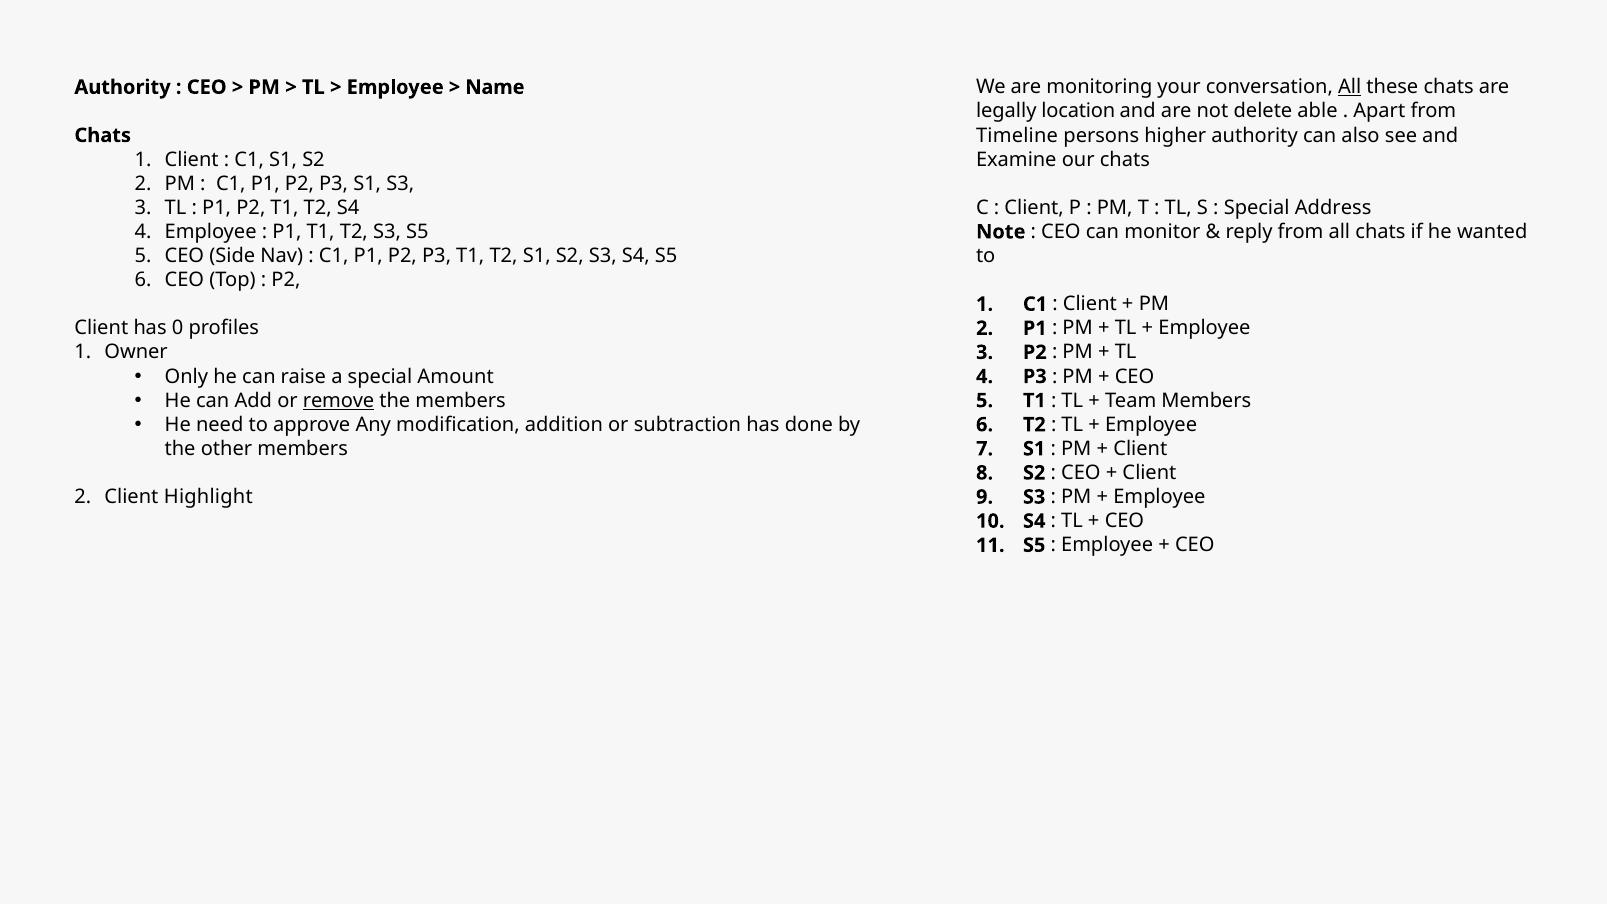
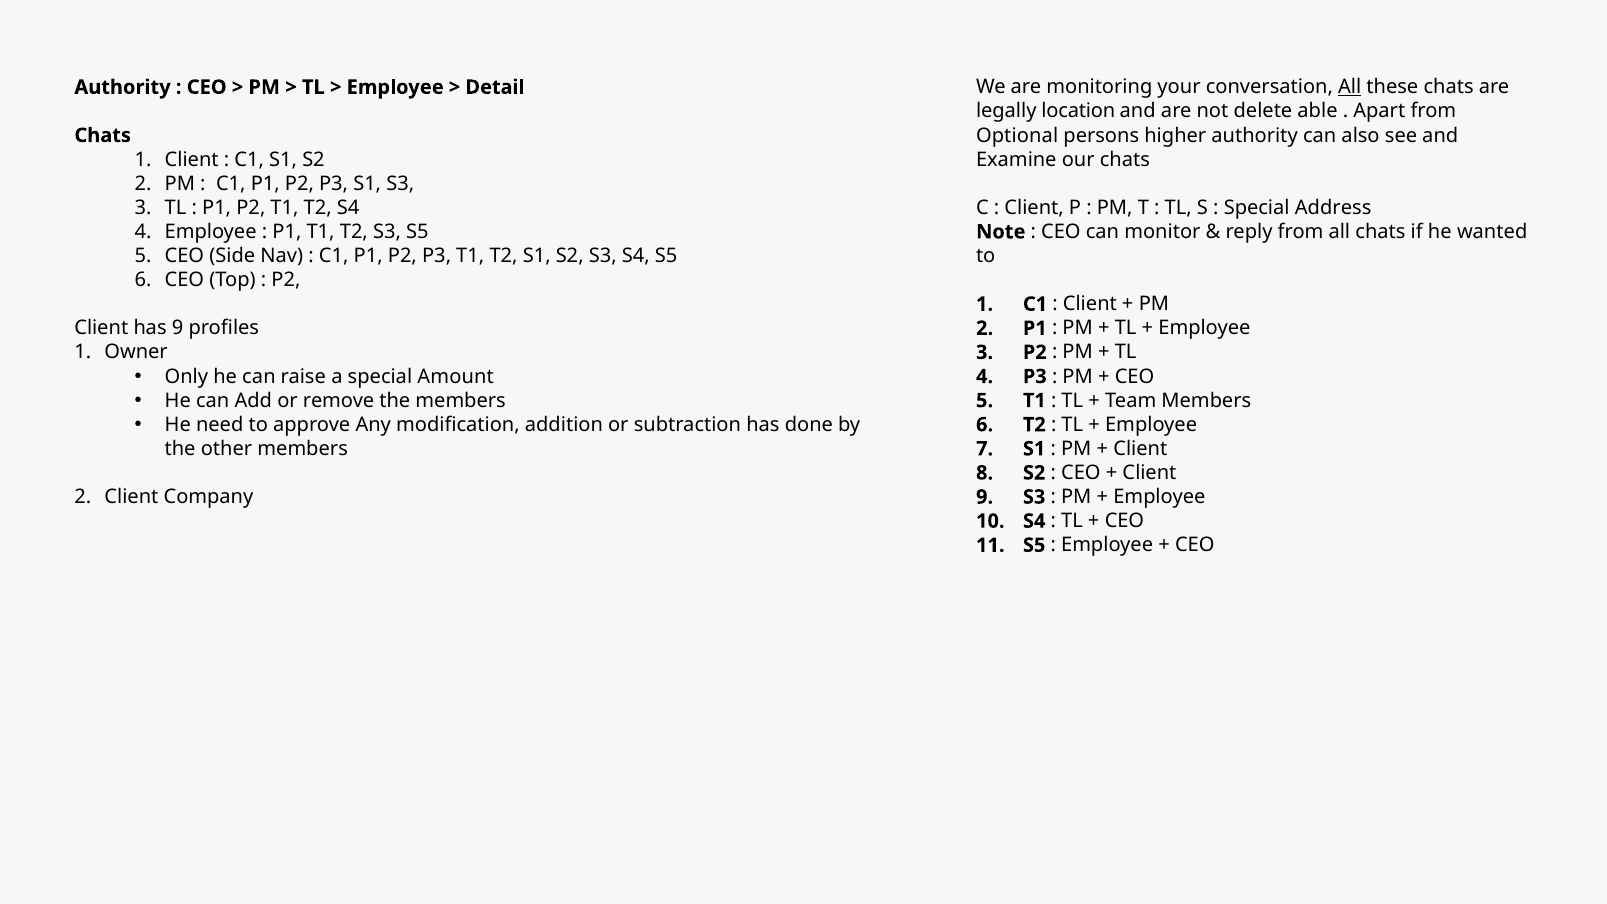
Name: Name -> Detail
Timeline: Timeline -> Optional
has 0: 0 -> 9
remove underline: present -> none
Highlight: Highlight -> Company
